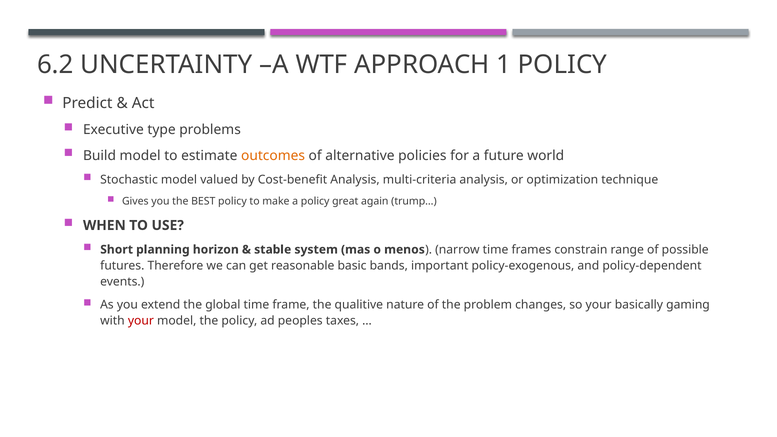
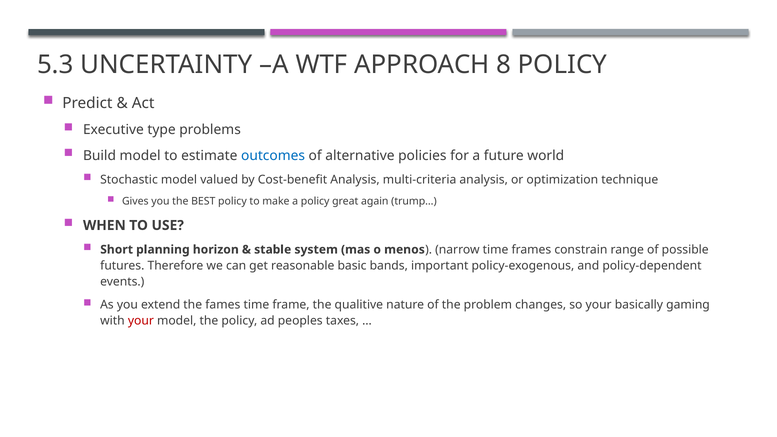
6.2: 6.2 -> 5.3
1: 1 -> 8
outcomes colour: orange -> blue
global: global -> fames
